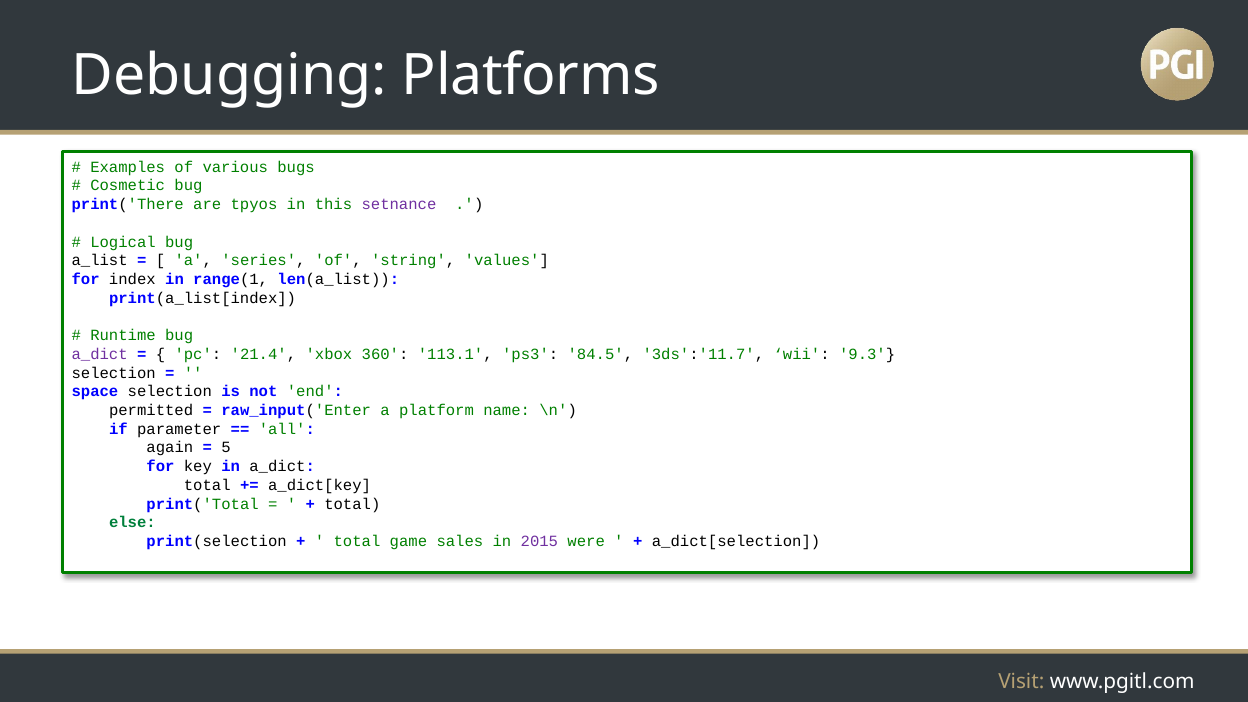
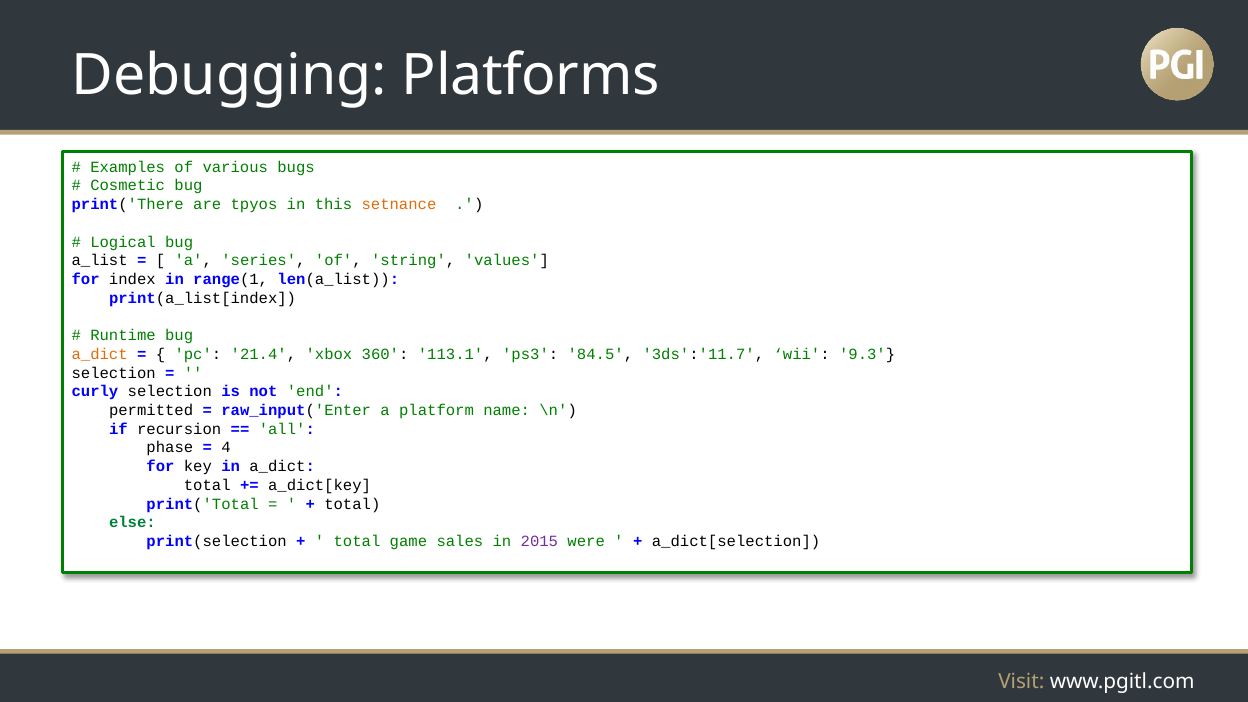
setnance colour: purple -> orange
a_dict at (100, 354) colour: purple -> orange
space: space -> curly
parameter: parameter -> recursion
again: again -> phase
5: 5 -> 4
